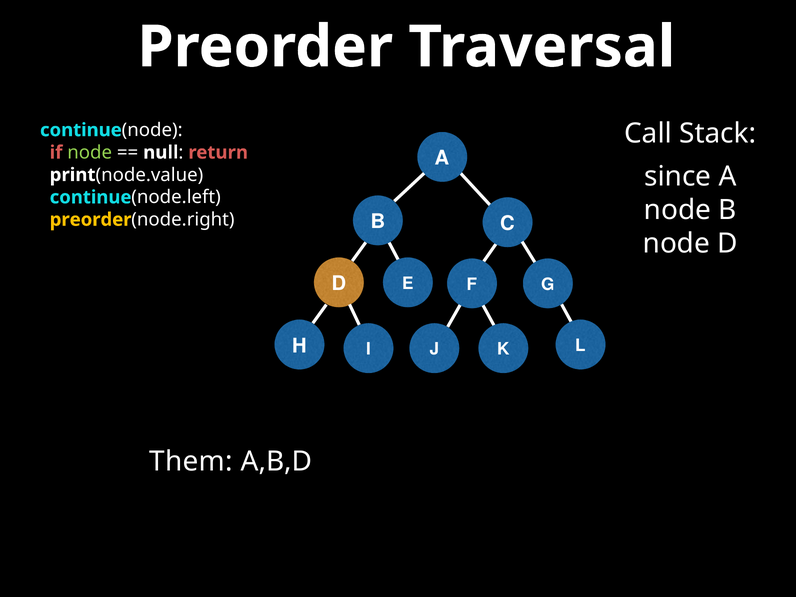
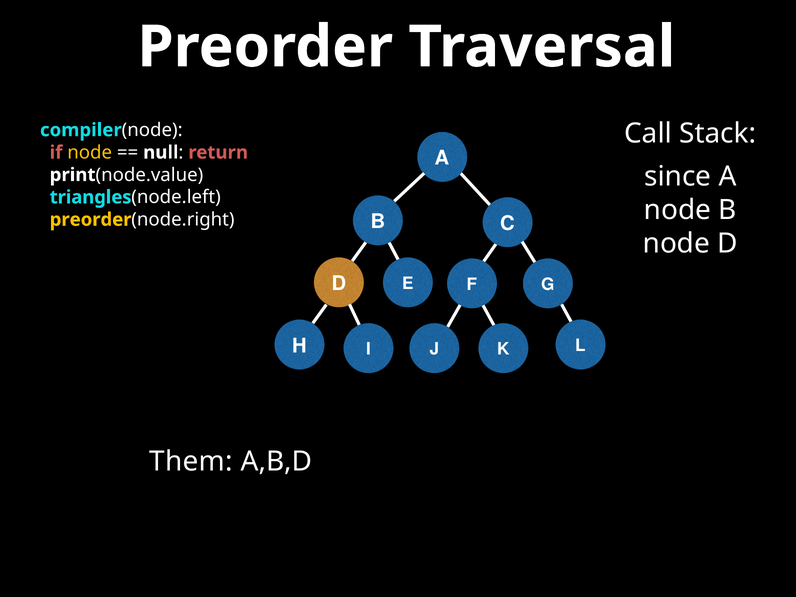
continue at (81, 130): continue -> compiler
node at (90, 152) colour: light green -> yellow
continue at (91, 197): continue -> triangles
